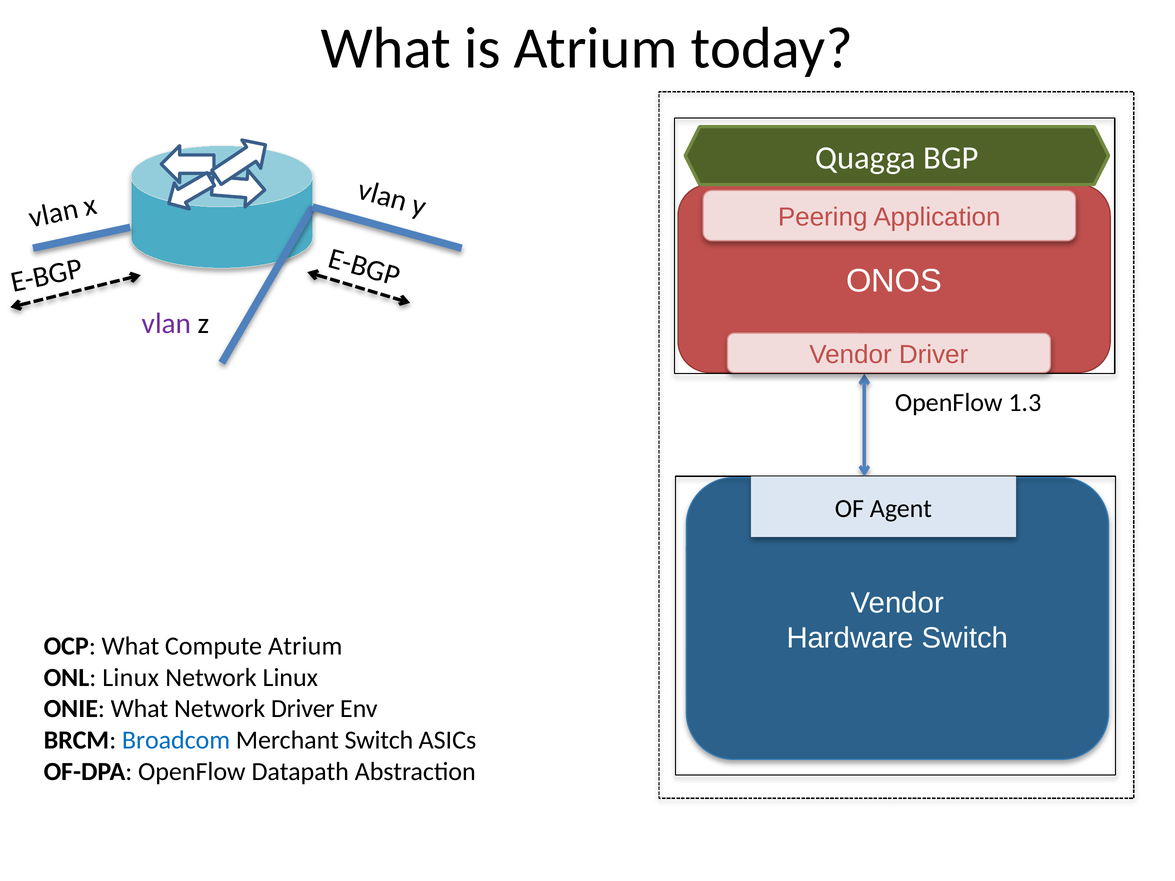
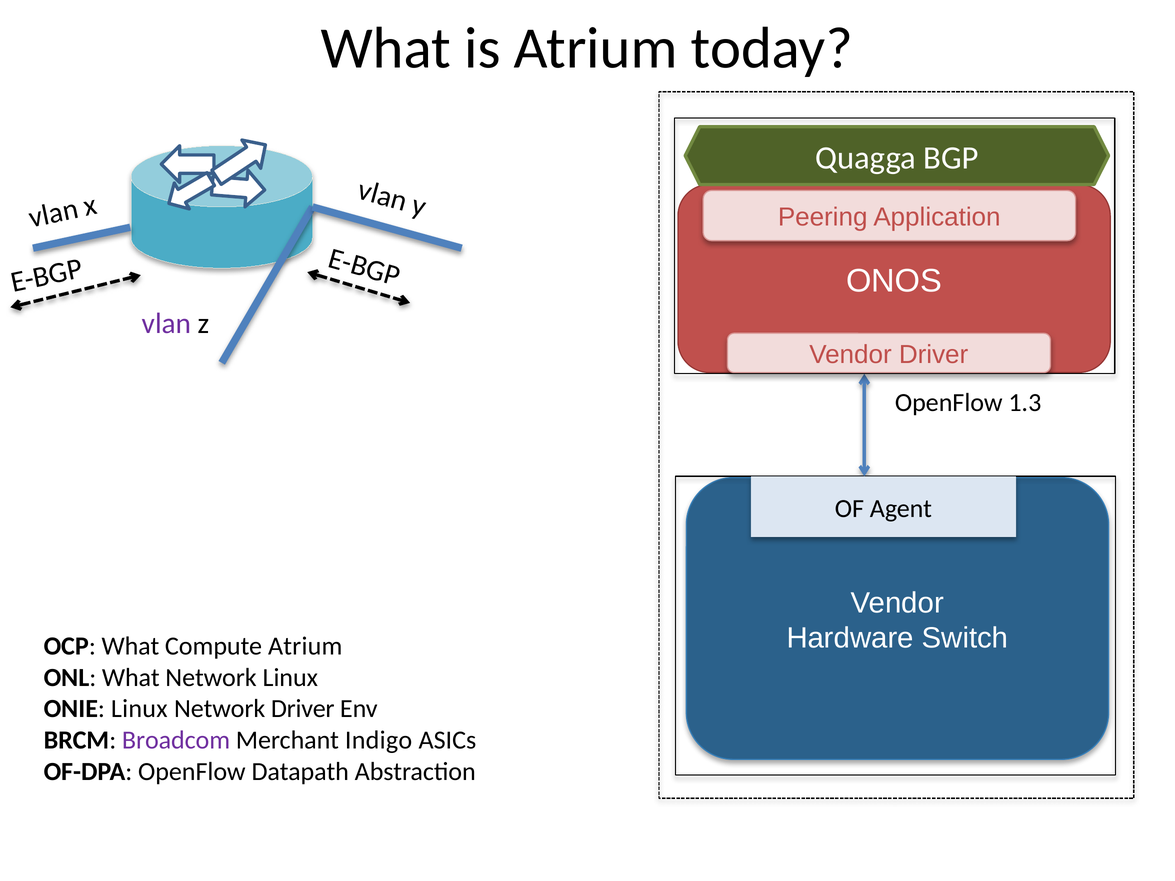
ONL Linux: Linux -> What
ONIE What: What -> Linux
Broadcom colour: blue -> purple
Merchant Switch: Switch -> Indigo
